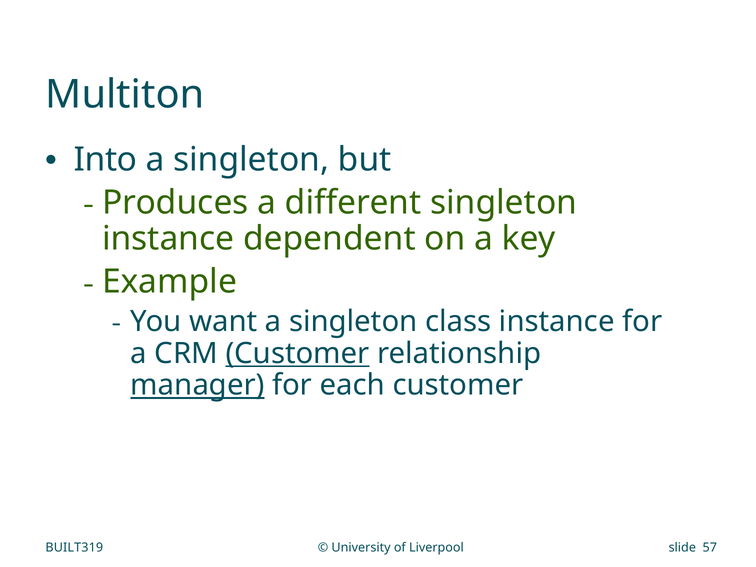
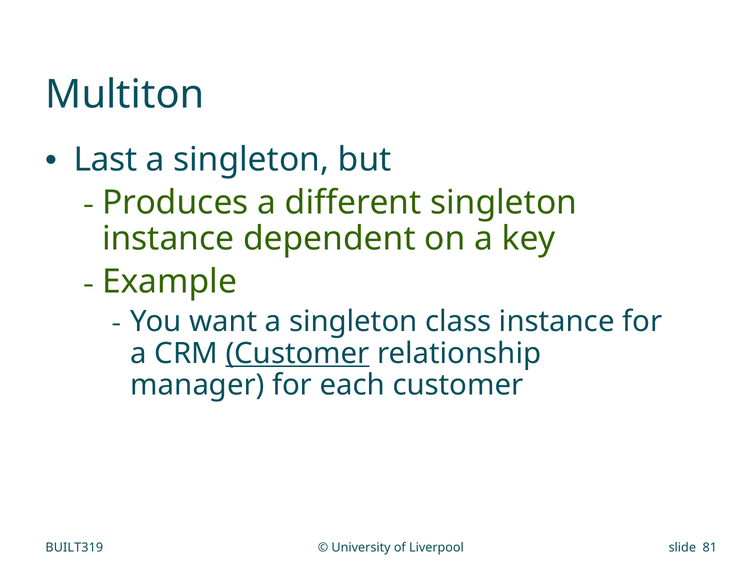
Into: Into -> Last
manager underline: present -> none
57: 57 -> 81
